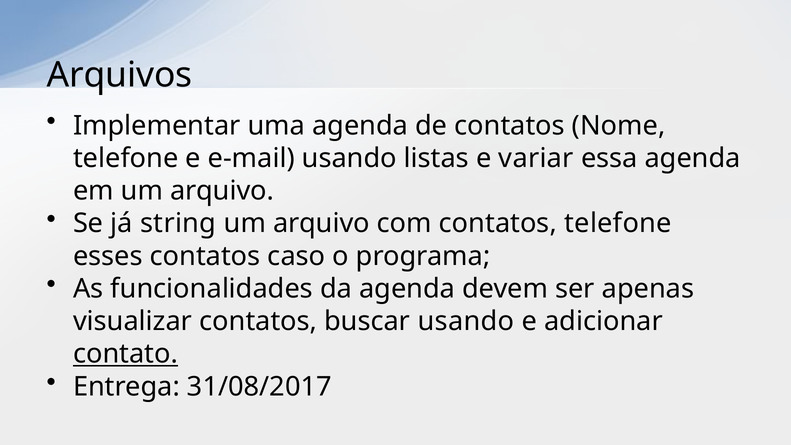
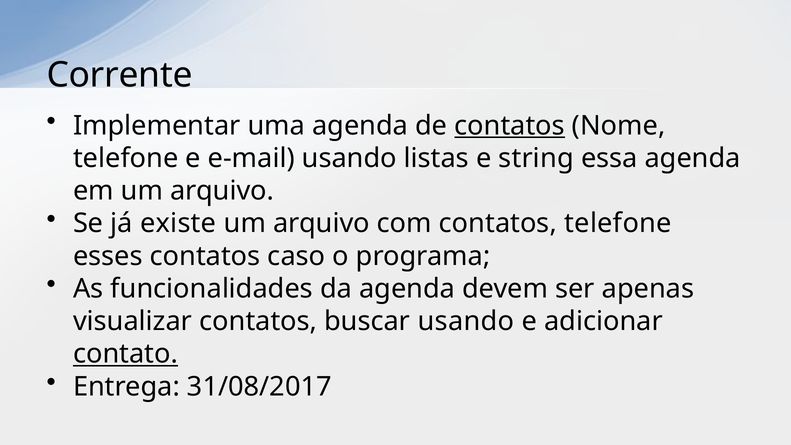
Arquivos: Arquivos -> Corrente
contatos at (510, 126) underline: none -> present
variar: variar -> string
string: string -> existe
